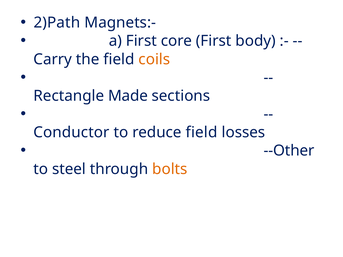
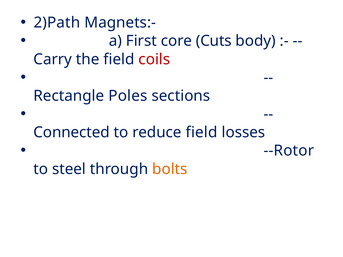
core First: First -> Cuts
coils colour: orange -> red
Made: Made -> Poles
Conductor: Conductor -> Connected
--Other: --Other -> --Rotor
